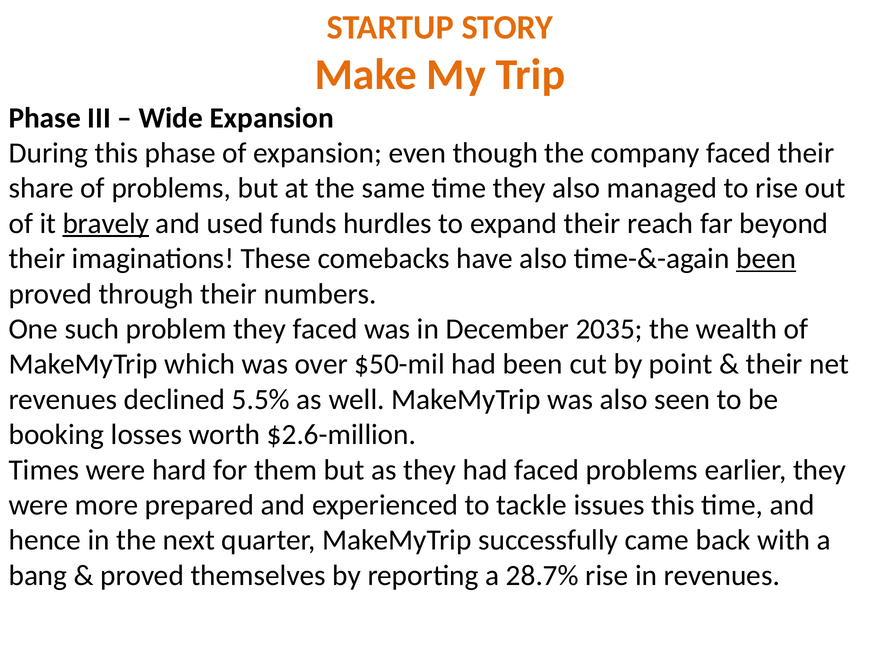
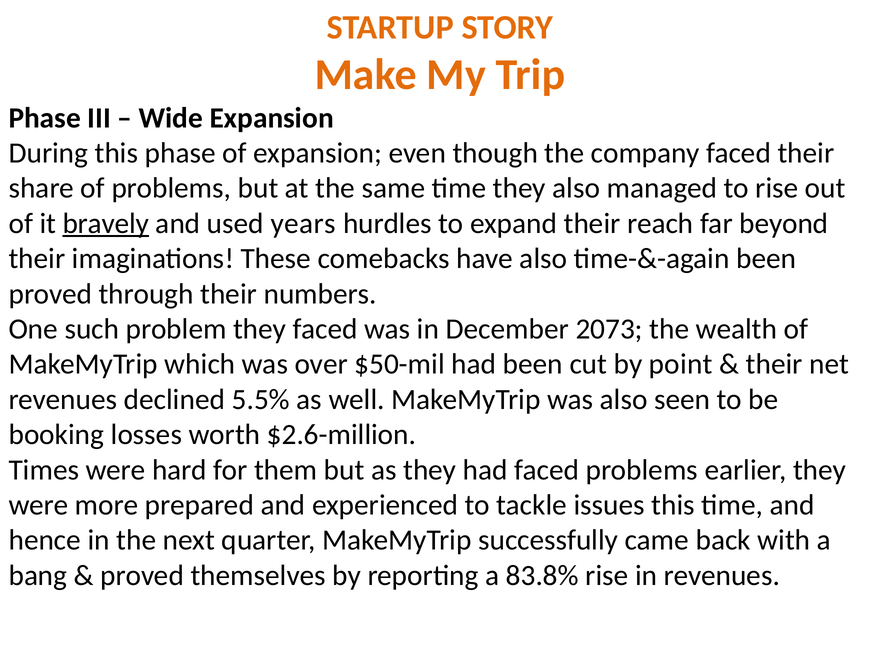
funds: funds -> years
been at (766, 259) underline: present -> none
2035: 2035 -> 2073
28.7%: 28.7% -> 83.8%
